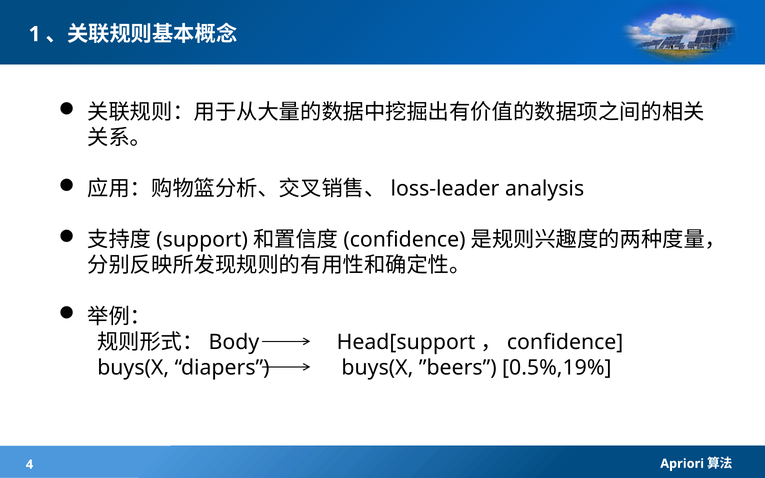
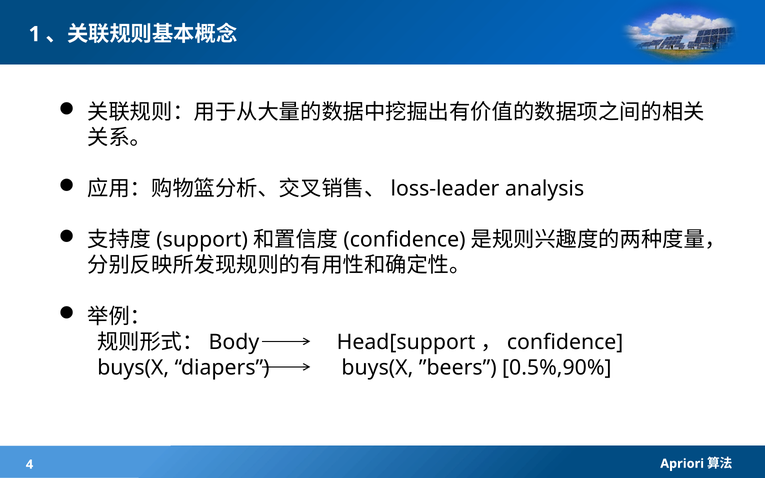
0.5%,19%: 0.5%,19% -> 0.5%,90%
